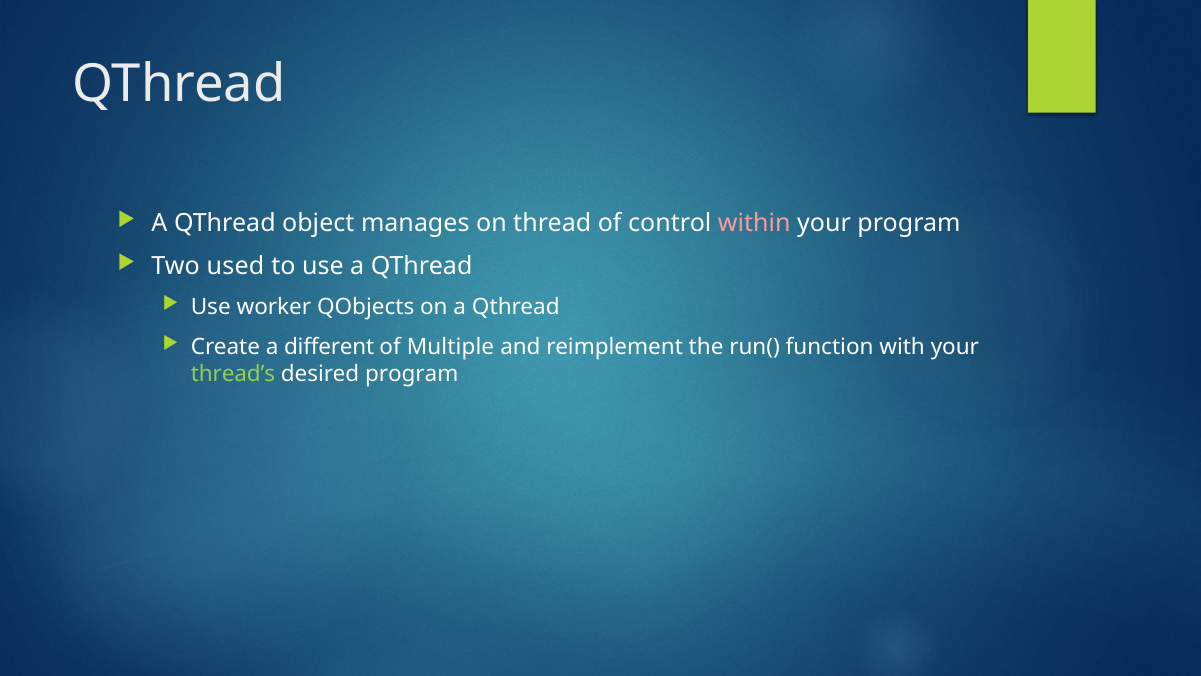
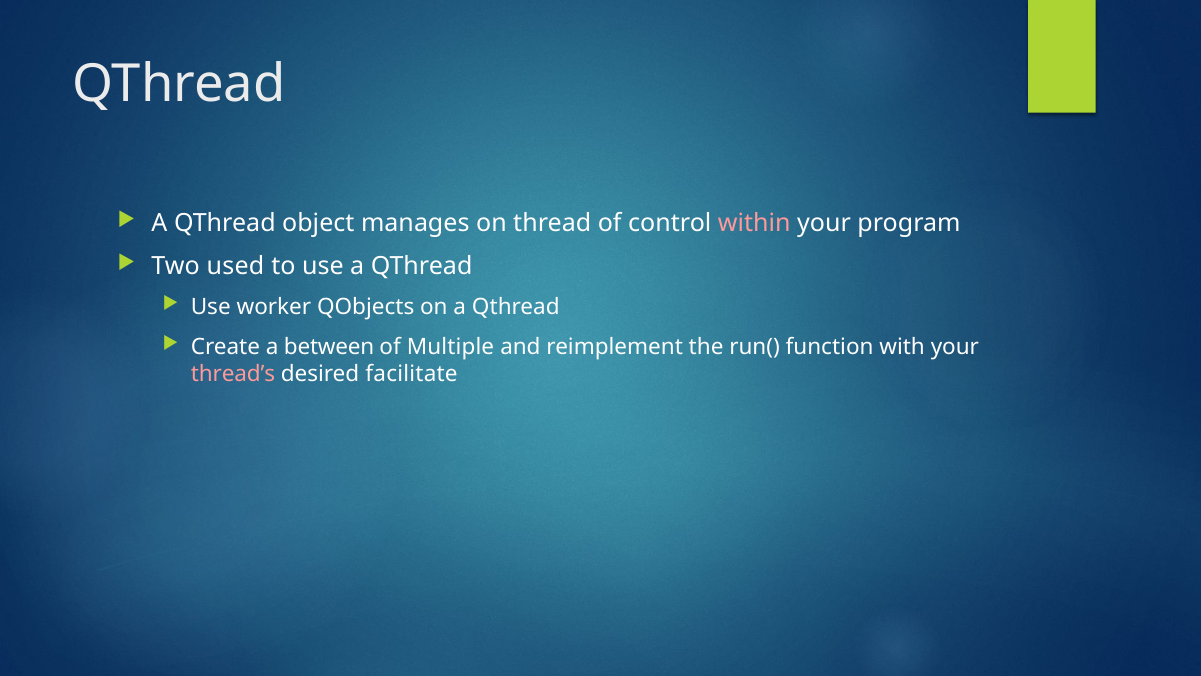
different: different -> between
thread’s colour: light green -> pink
desired program: program -> facilitate
